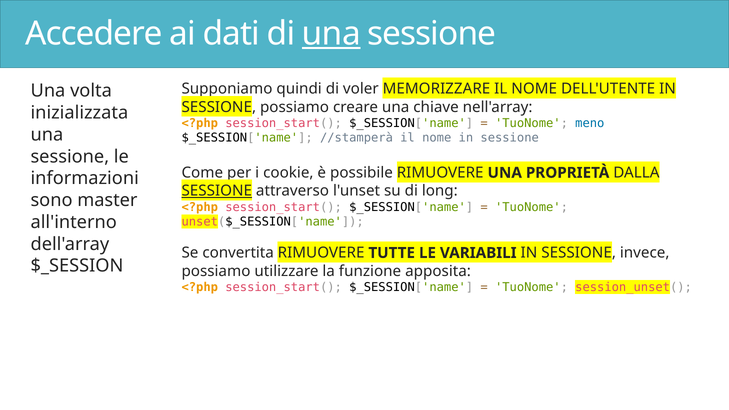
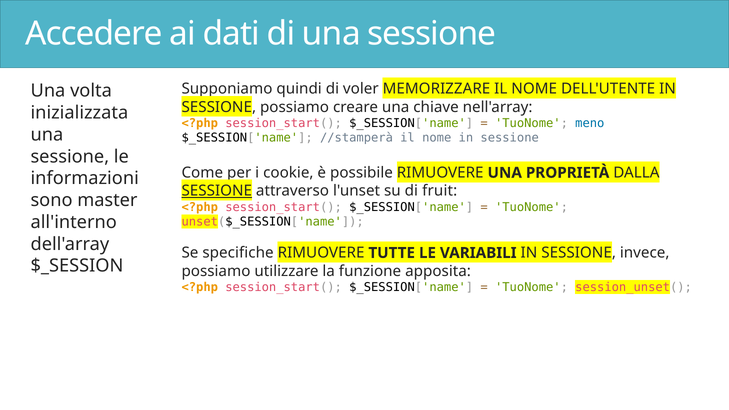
una at (331, 34) underline: present -> none
long: long -> fruit
convertita: convertita -> specifiche
